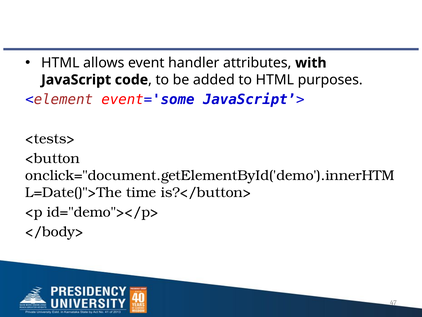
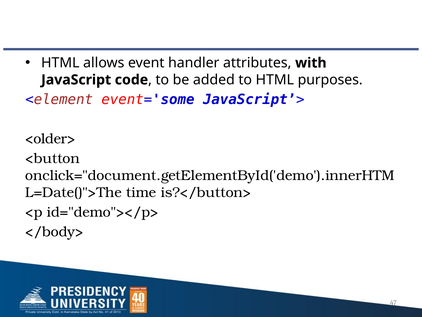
<tests>: <tests> -> <older>
